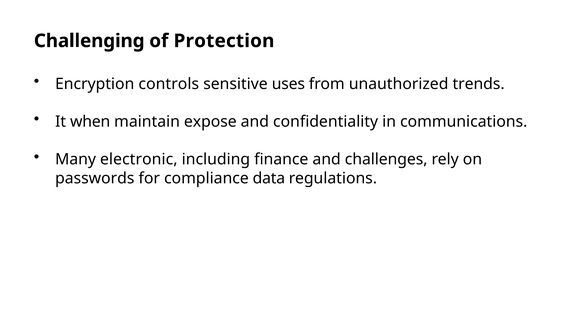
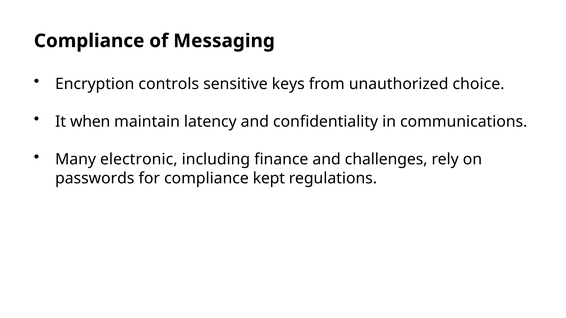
Challenging at (89, 41): Challenging -> Compliance
Protection: Protection -> Messaging
uses: uses -> keys
trends: trends -> choice
expose: expose -> latency
data: data -> kept
